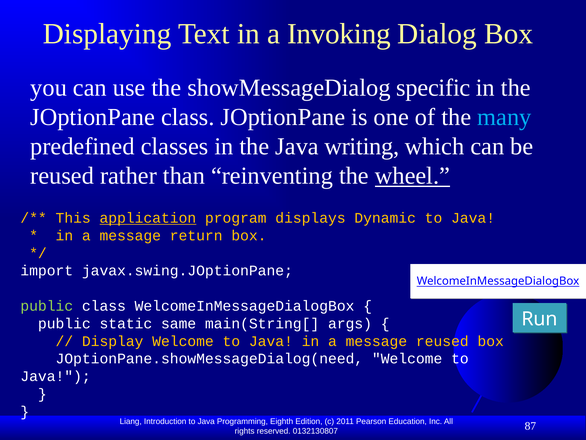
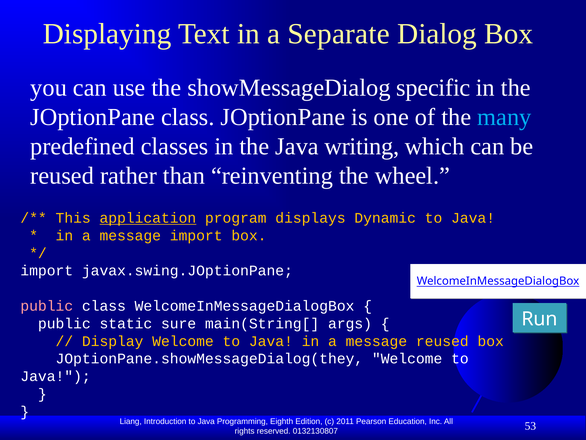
Invoking: Invoking -> Separate
wheel underline: present -> none
message return: return -> import
public at (47, 306) colour: light green -> pink
same: same -> sure
JOptionPane.showMessageDialog(need: JOptionPane.showMessageDialog(need -> JOptionPane.showMessageDialog(they
87: 87 -> 53
